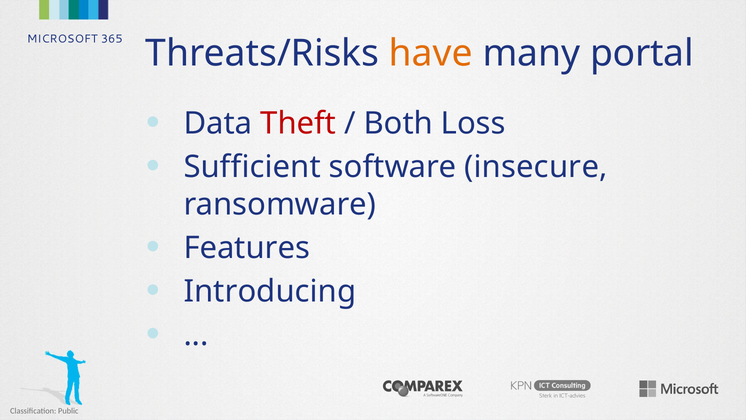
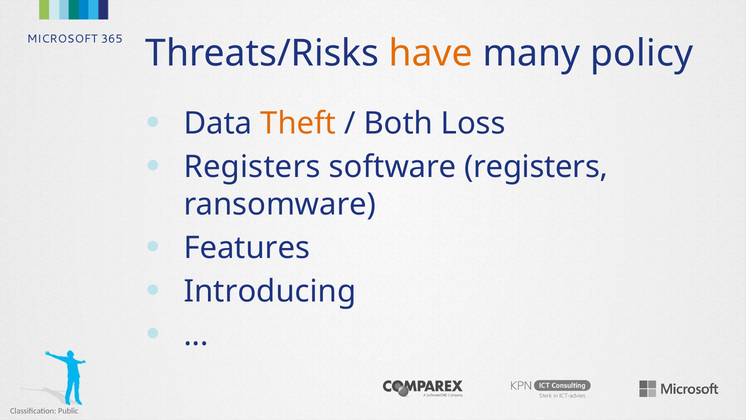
portal: portal -> policy
Theft colour: red -> orange
Sufficient at (252, 167): Sufficient -> Registers
software insecure: insecure -> registers
